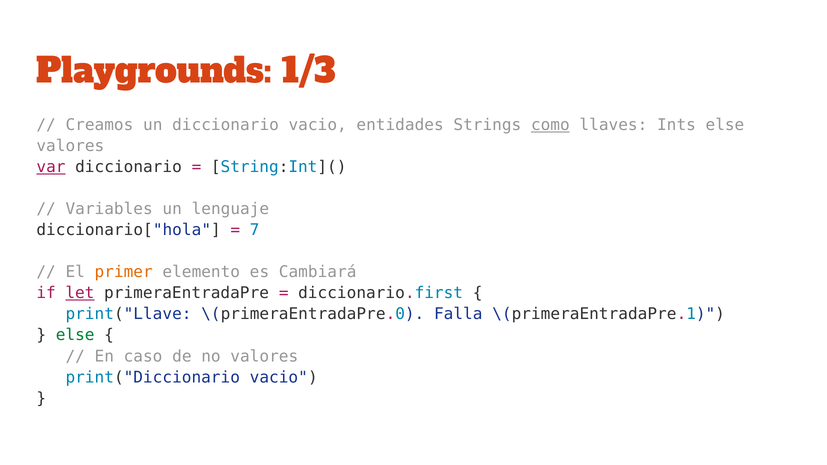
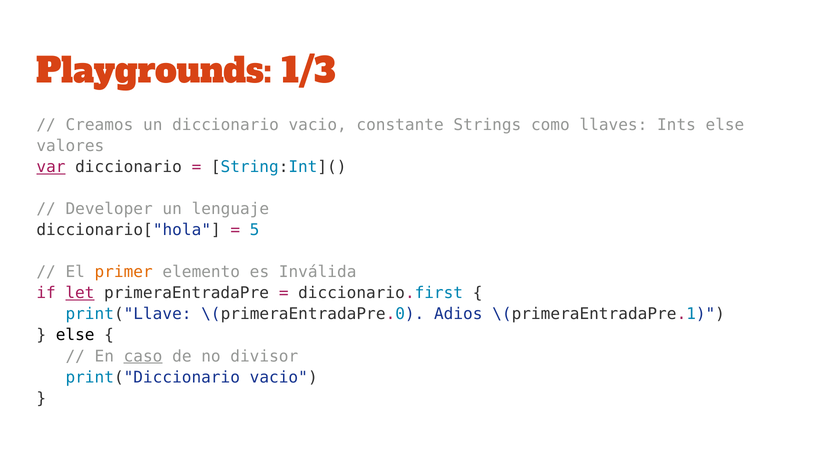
entidades: entidades -> constante
como underline: present -> none
Variables: Variables -> Developer
7: 7 -> 5
Cambiará: Cambiará -> Inválida
Falla: Falla -> Adios
else at (75, 335) colour: green -> black
caso underline: none -> present
no valores: valores -> divisor
